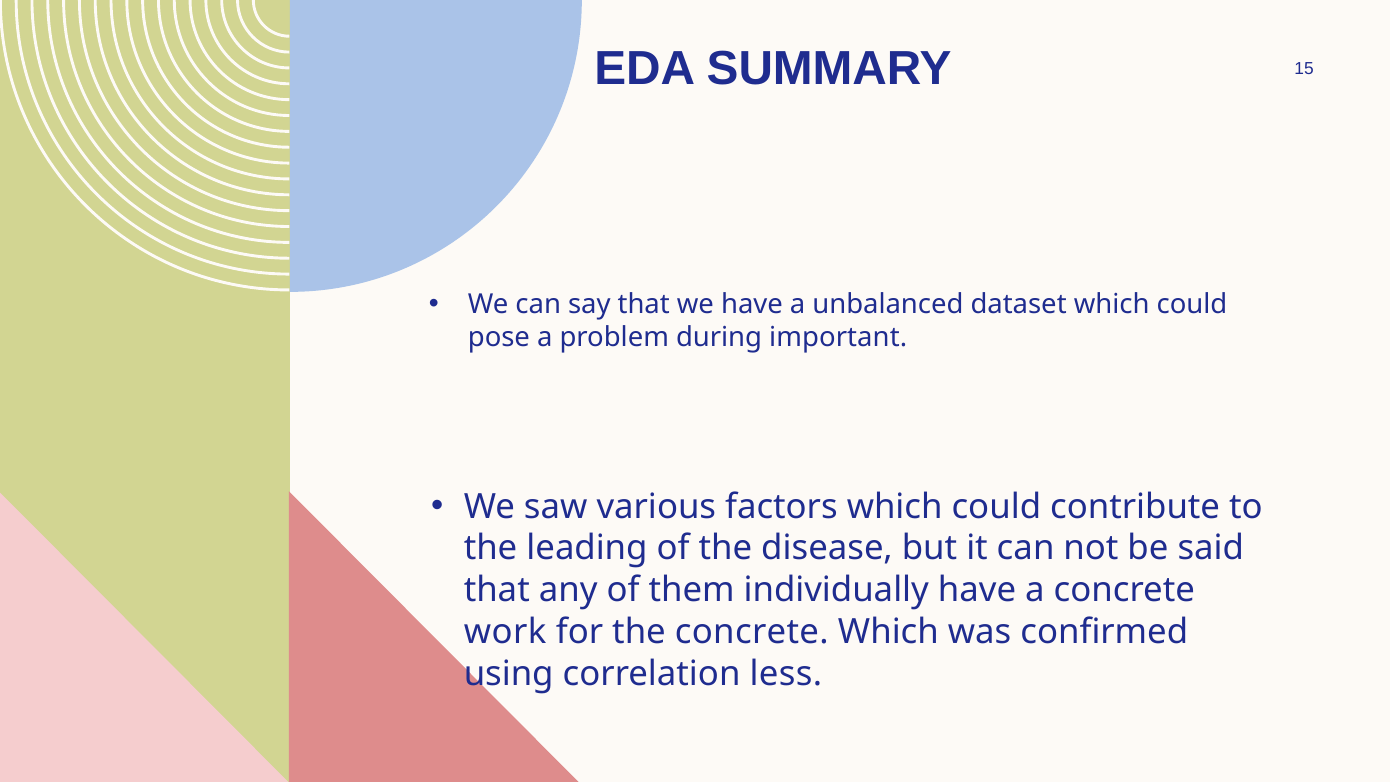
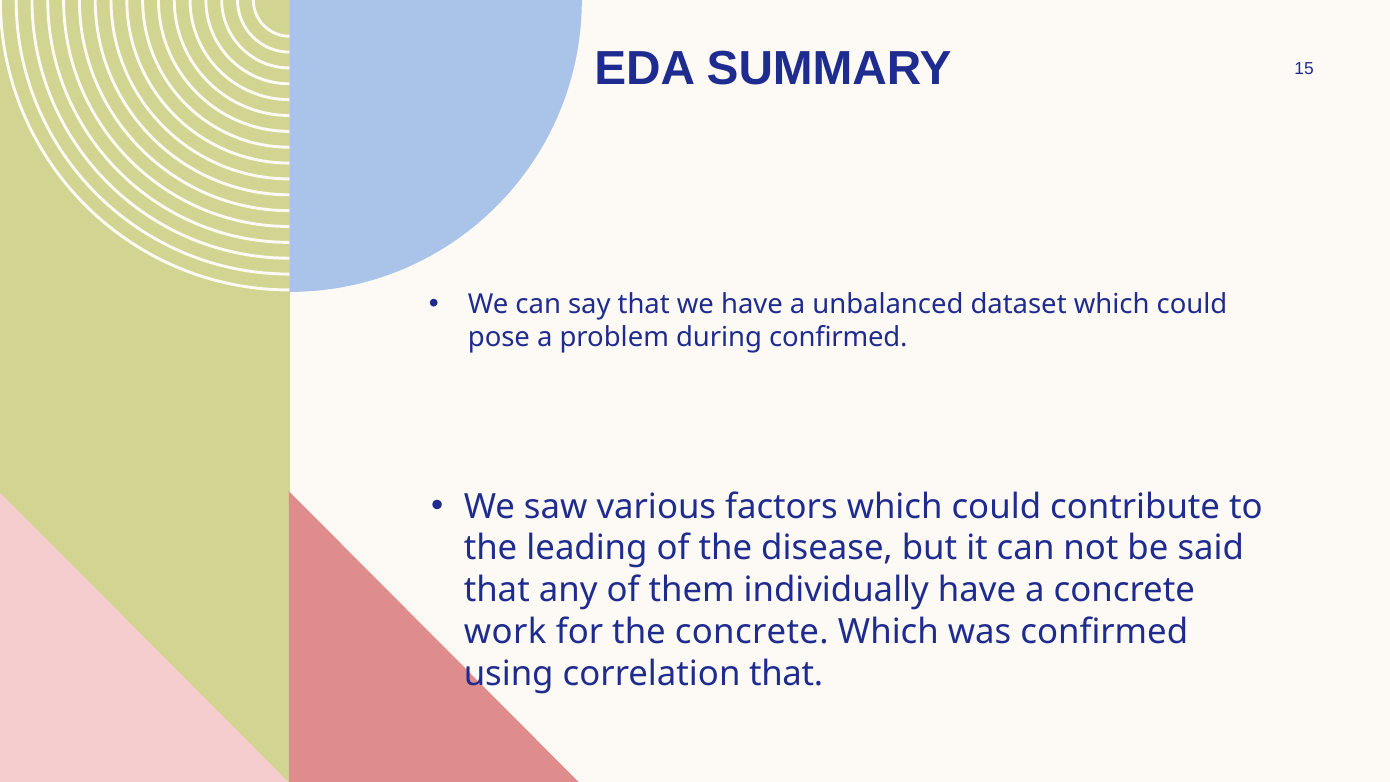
during important: important -> confirmed
correlation less: less -> that
